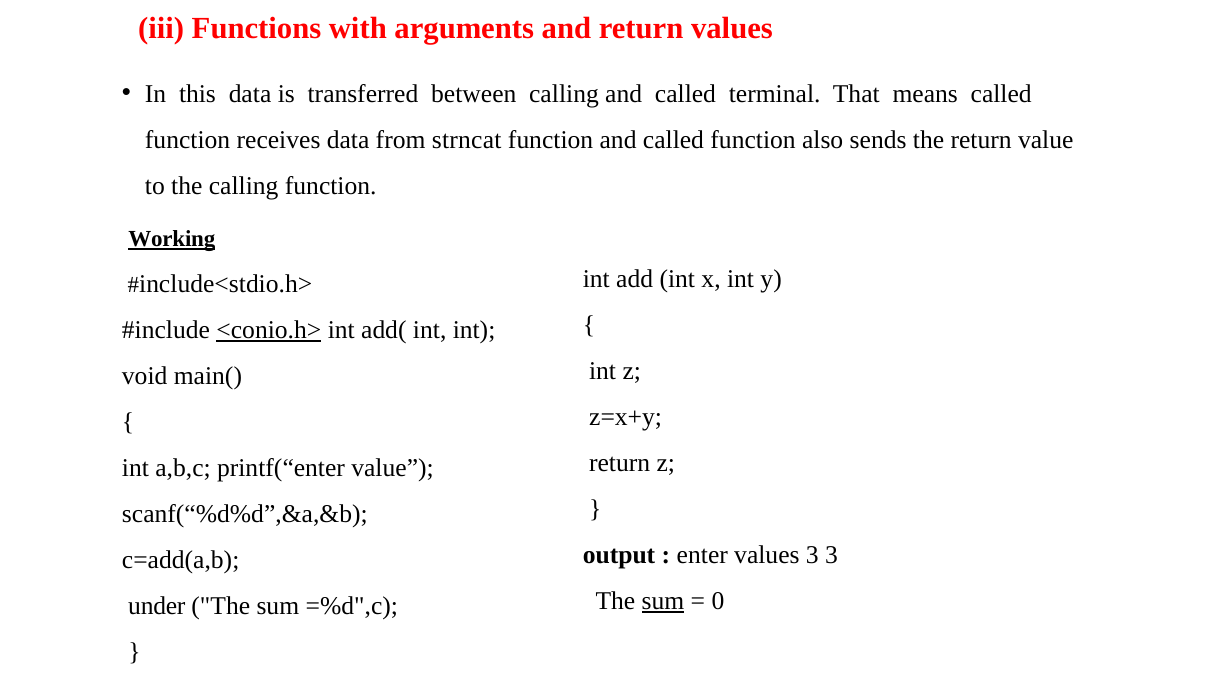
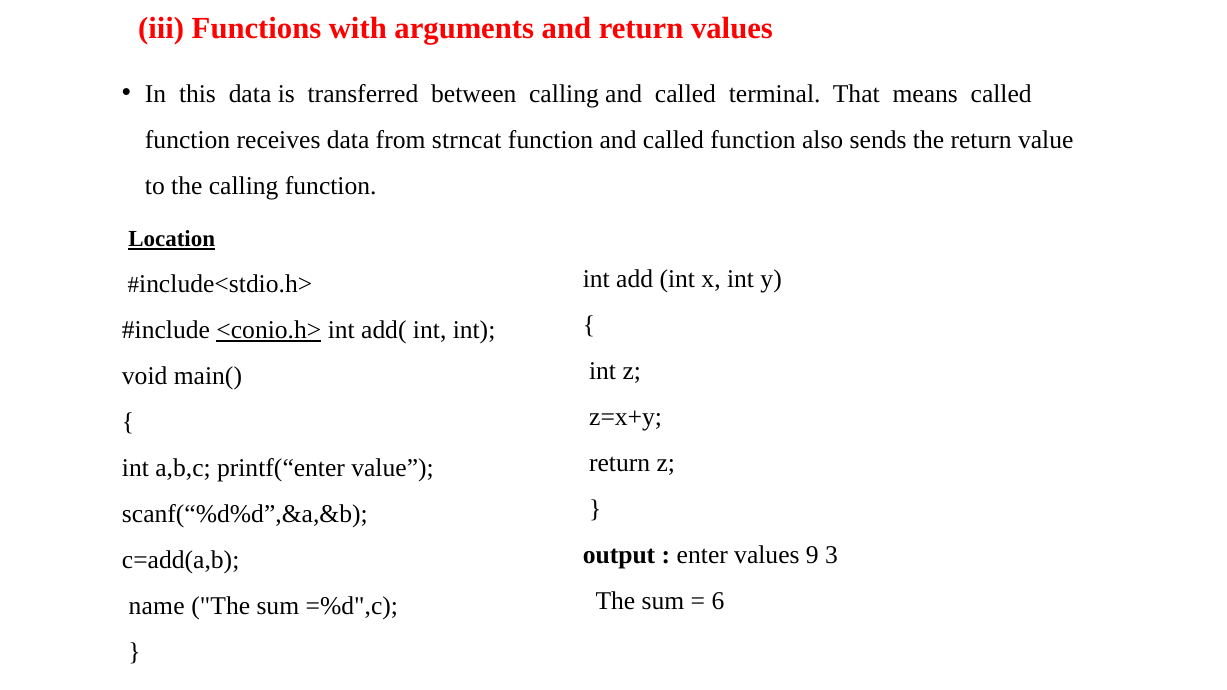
Working: Working -> Location
values 3: 3 -> 9
sum at (663, 601) underline: present -> none
0: 0 -> 6
under: under -> name
